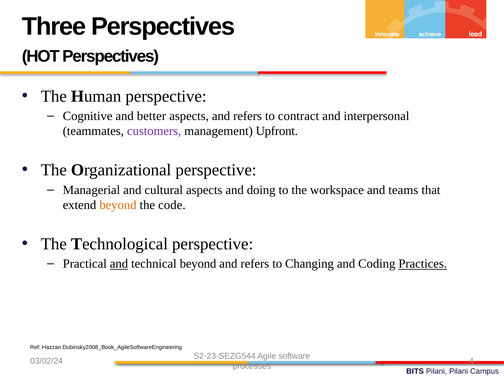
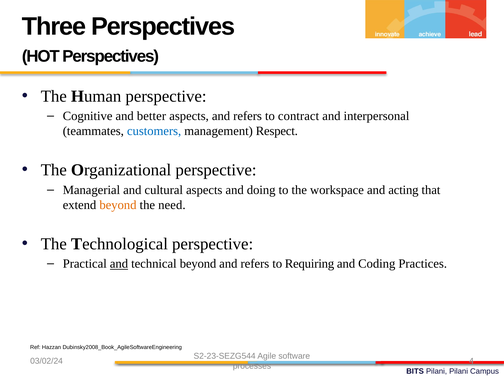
customers colour: purple -> blue
Upfront: Upfront -> Respect
teams: teams -> acting
code: code -> need
Changing: Changing -> Requiring
Practices underline: present -> none
